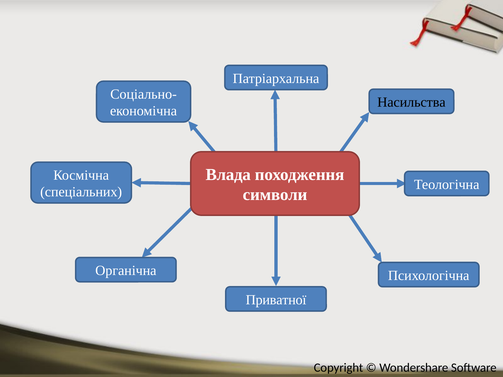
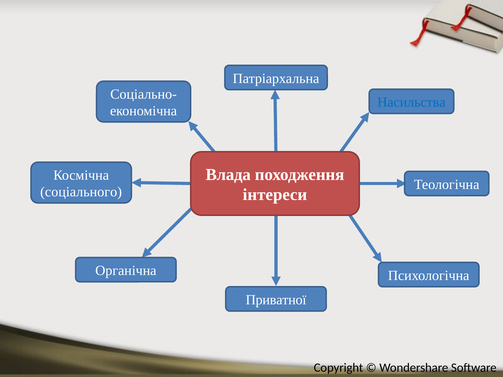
Насильства colour: black -> blue
спеціальних: спеціальних -> соціального
символи: символи -> інтереси
